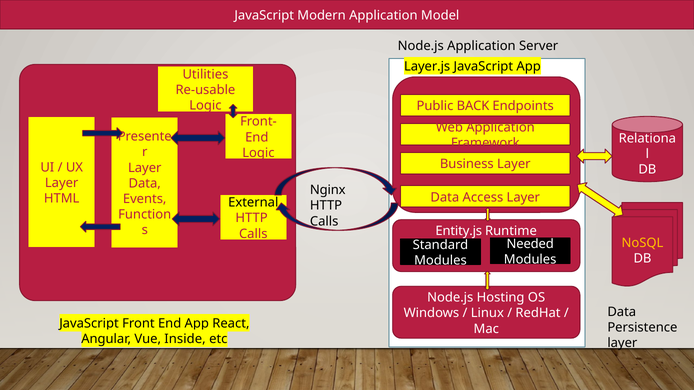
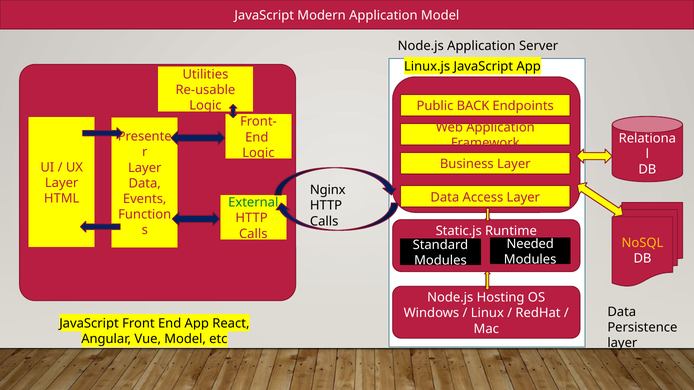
Layer.js: Layer.js -> Linux.js
External colour: black -> green
Entity.js: Entity.js -> Static.js
Vue Inside: Inside -> Model
